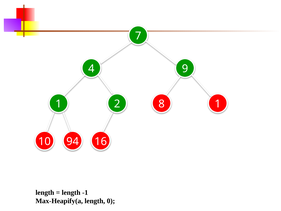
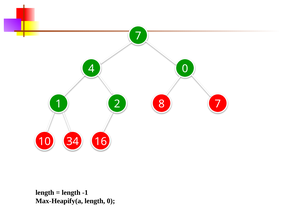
4 9: 9 -> 0
8 1: 1 -> 7
94: 94 -> 34
